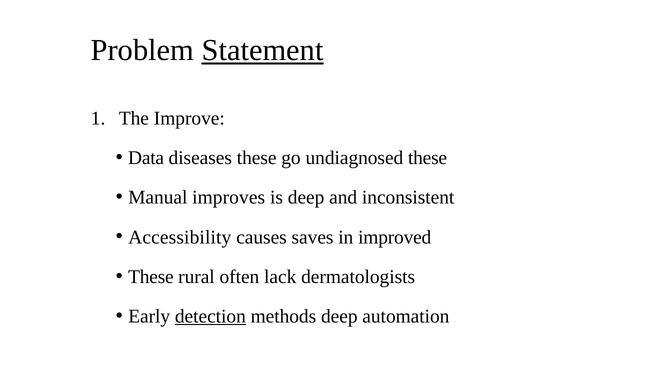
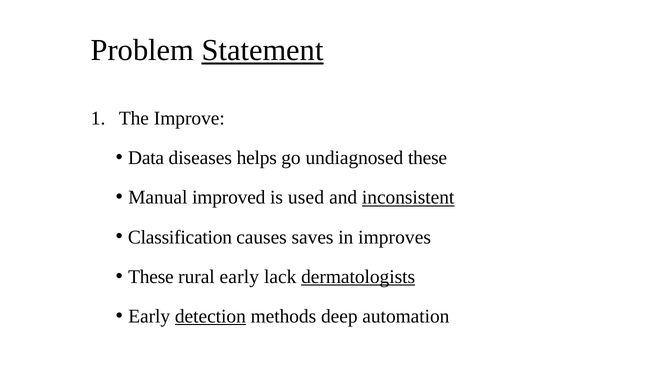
diseases these: these -> helps
improves: improves -> improved
is deep: deep -> used
inconsistent underline: none -> present
Accessibility: Accessibility -> Classification
improved: improved -> improves
rural often: often -> early
dermatologists underline: none -> present
